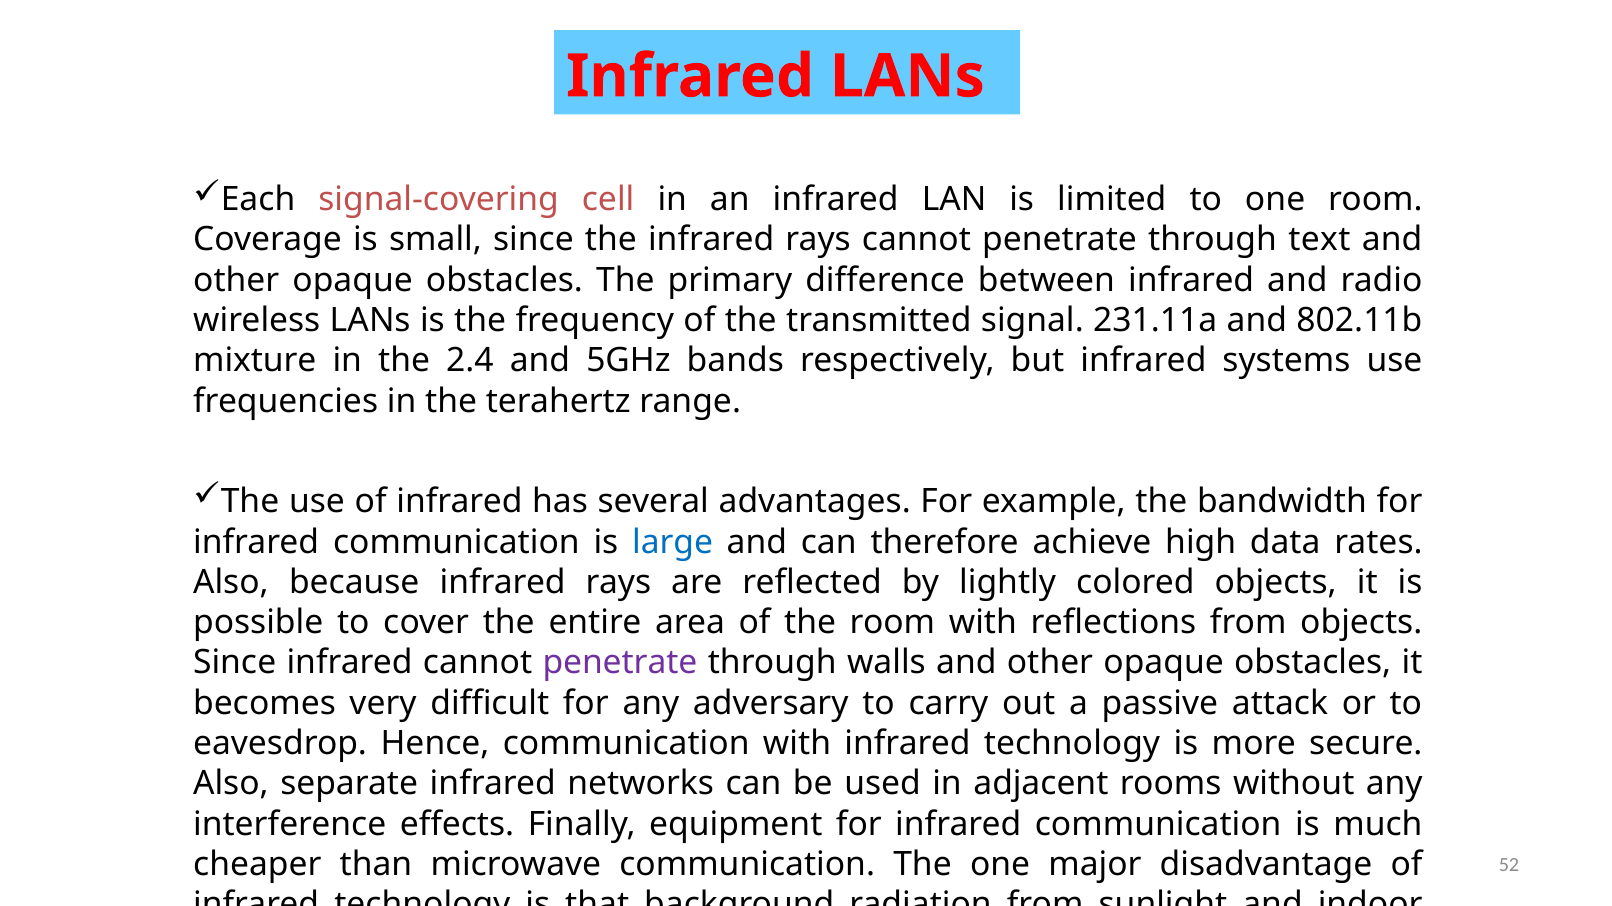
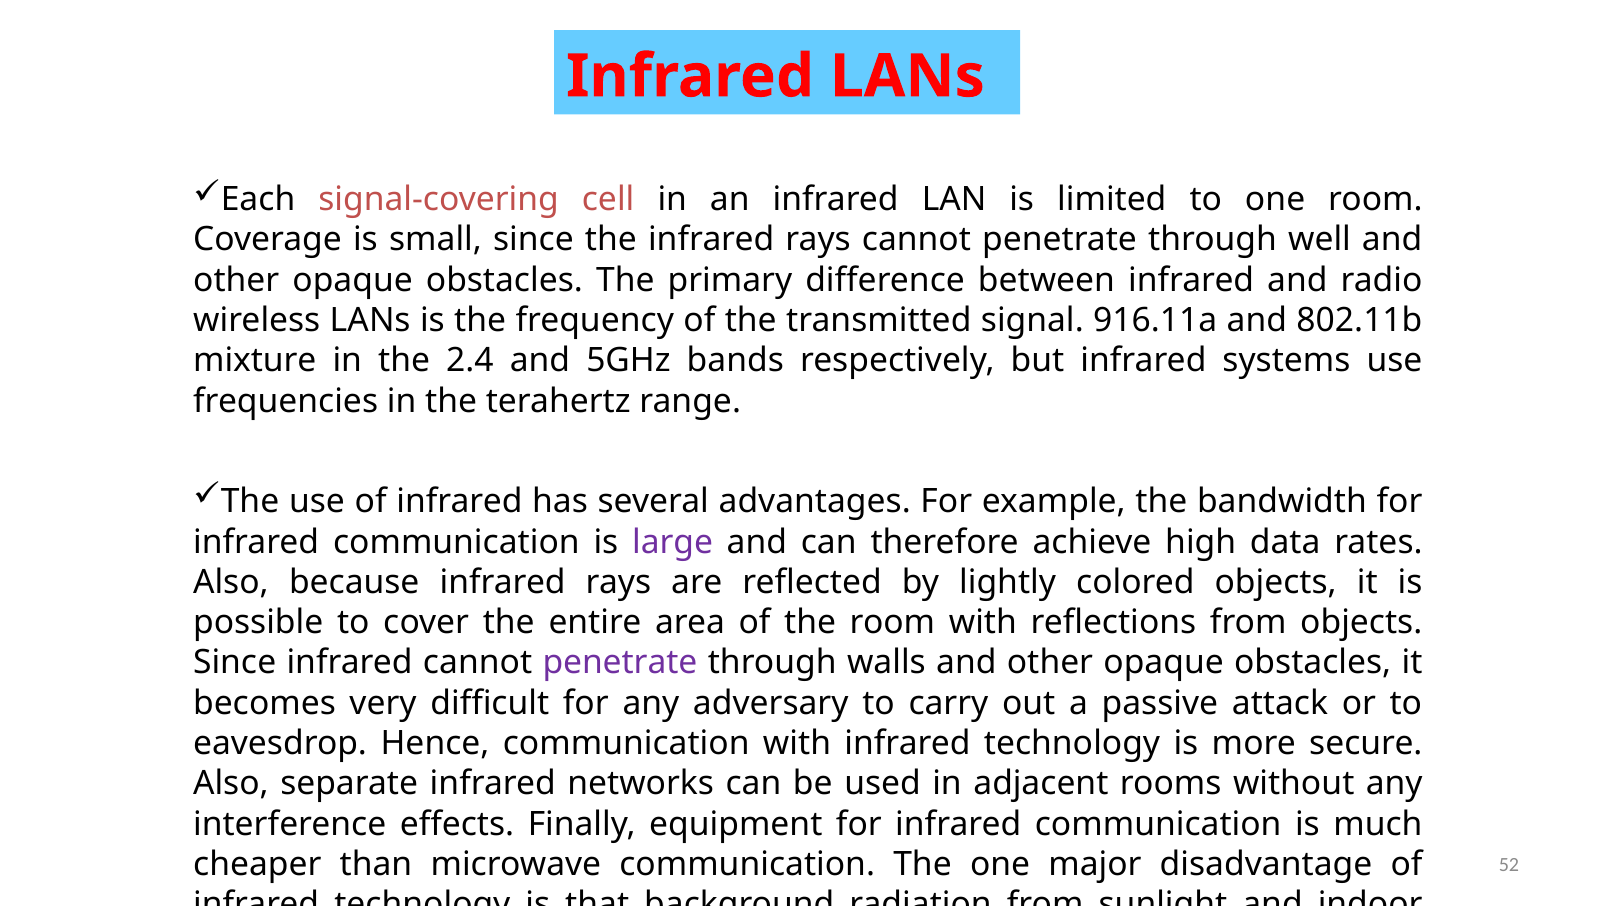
text: text -> well
231.11a: 231.11a -> 916.11a
large colour: blue -> purple
